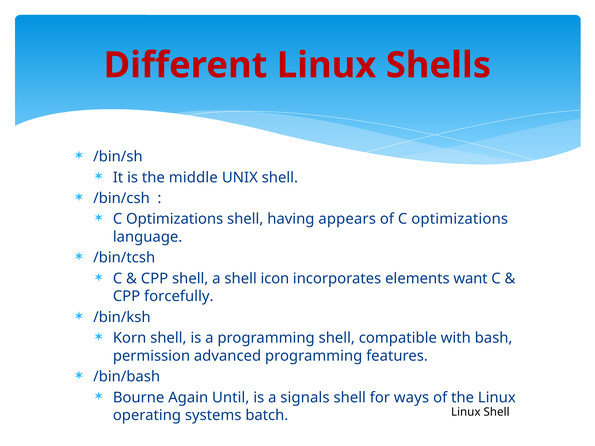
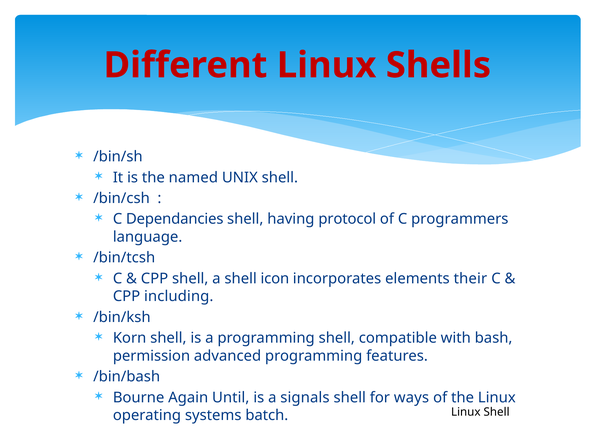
middle: middle -> named
Optimizations at (175, 219): Optimizations -> Dependancies
appears: appears -> protocol
of C optimizations: optimizations -> programmers
want: want -> their
forcefully: forcefully -> including
